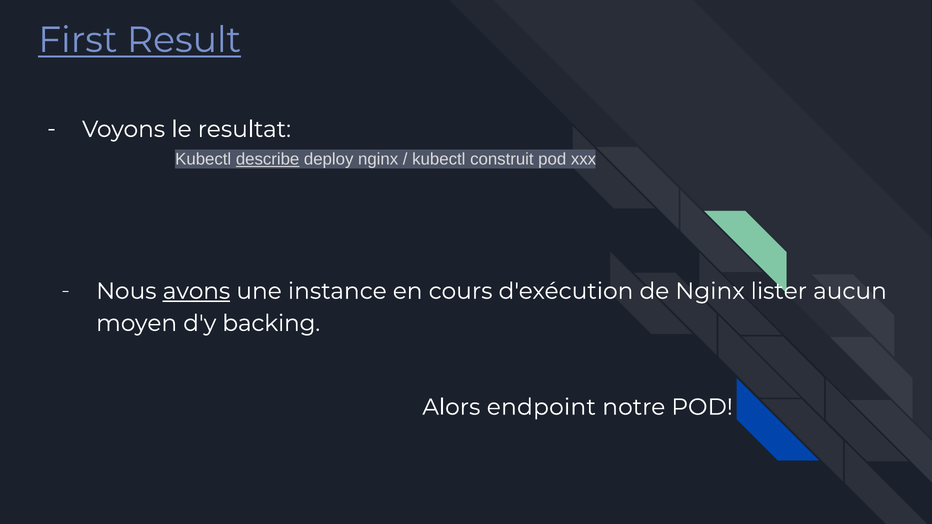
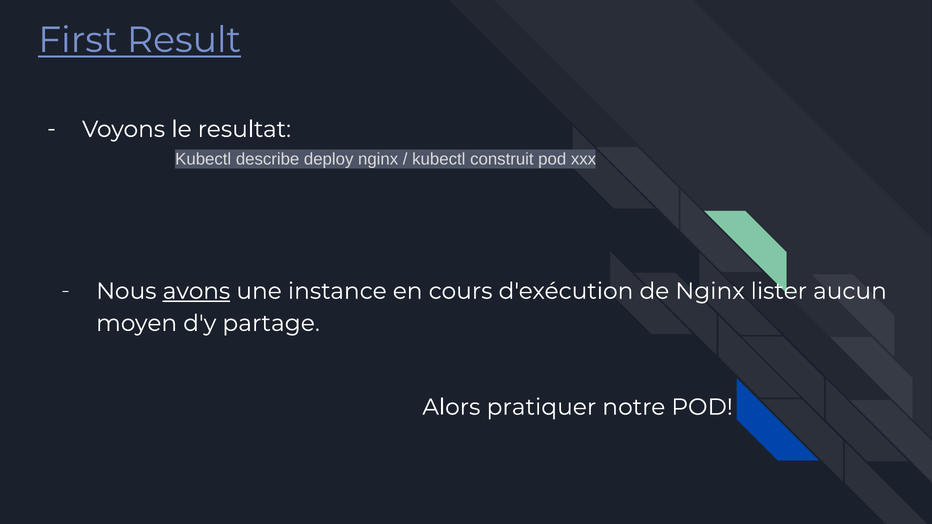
describe underline: present -> none
backing: backing -> partage
endpoint: endpoint -> pratiquer
